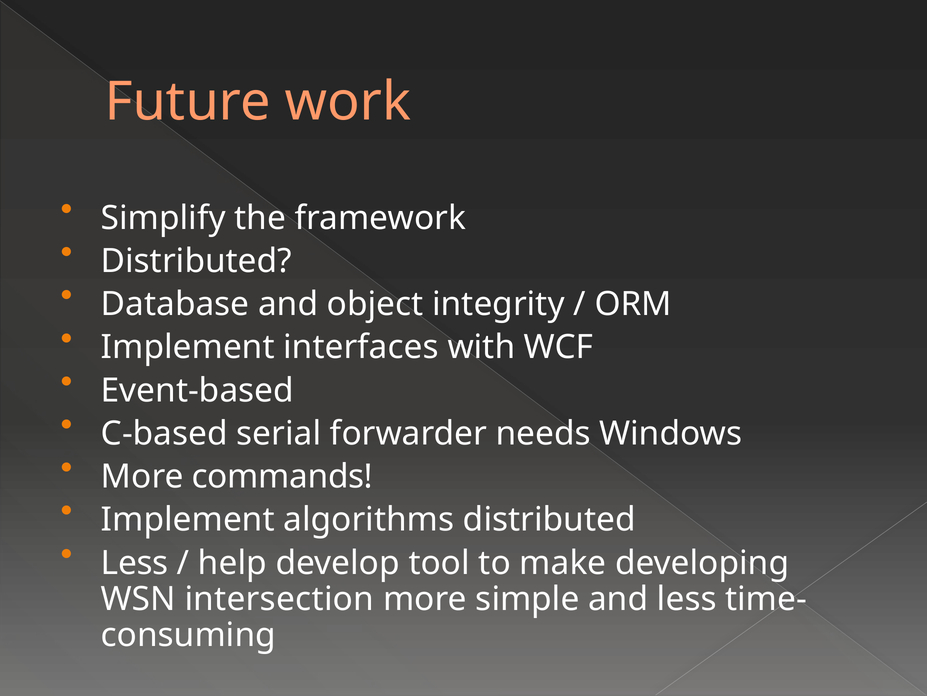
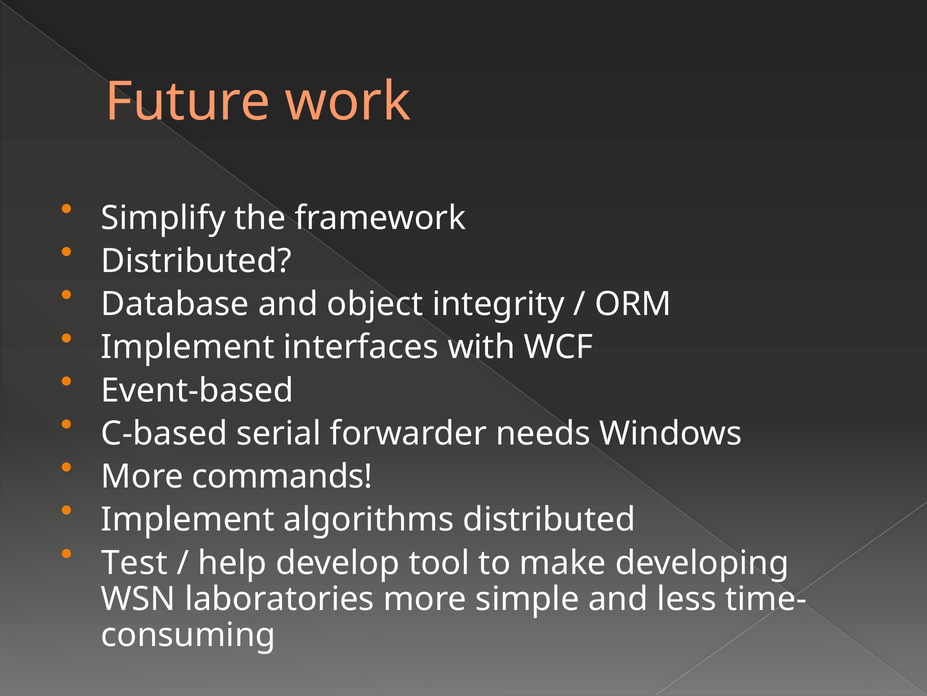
Less at (135, 562): Less -> Test
intersection: intersection -> laboratories
